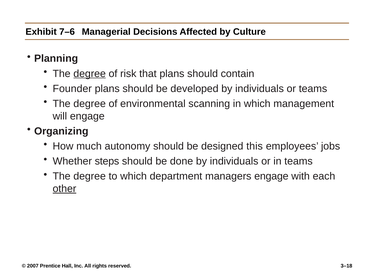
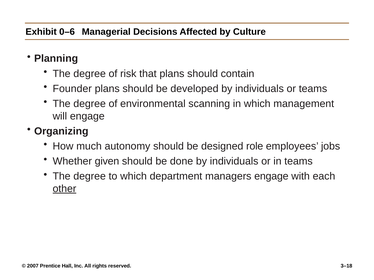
7–6: 7–6 -> 0–6
degree at (90, 74) underline: present -> none
this: this -> role
steps: steps -> given
